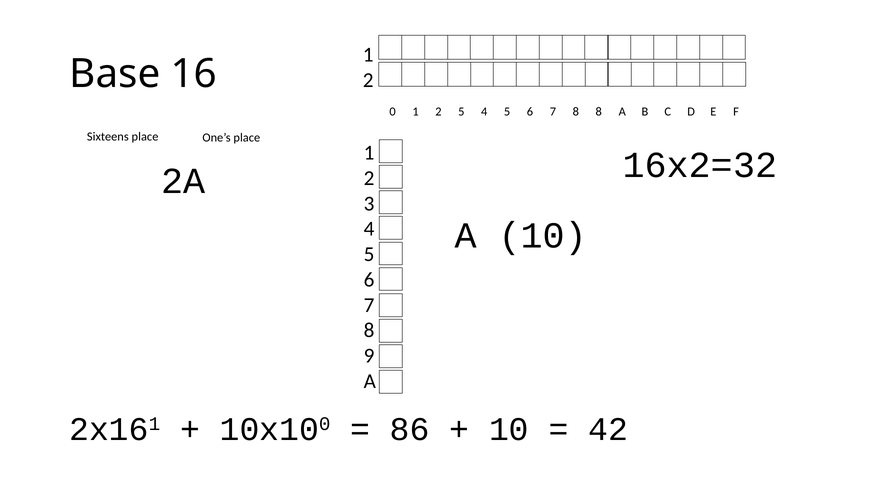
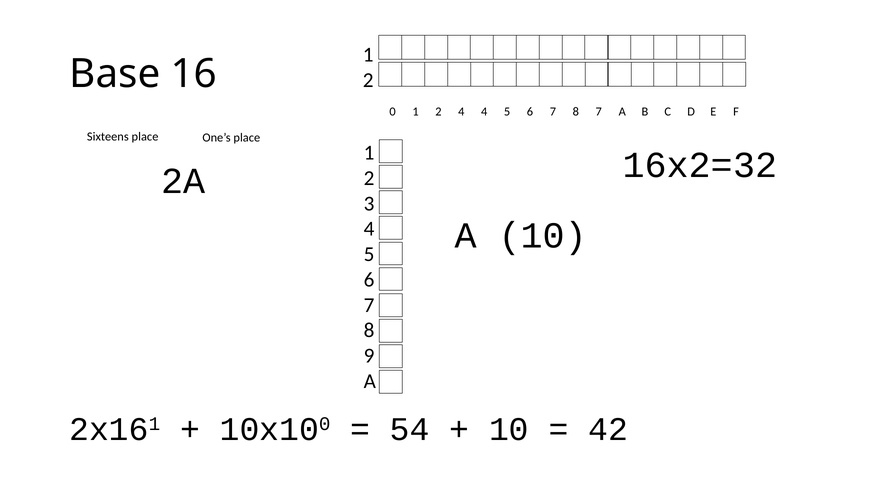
2 5: 5 -> 4
8 8: 8 -> 7
86: 86 -> 54
